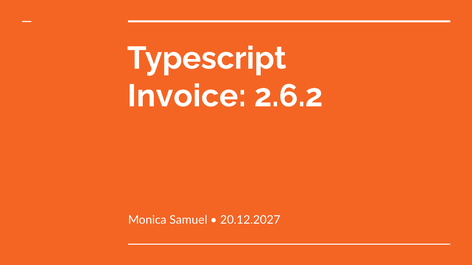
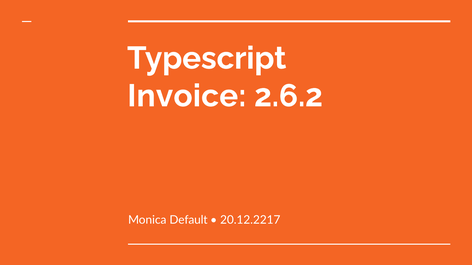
Samuel: Samuel -> Default
20.12.2027: 20.12.2027 -> 20.12.2217
